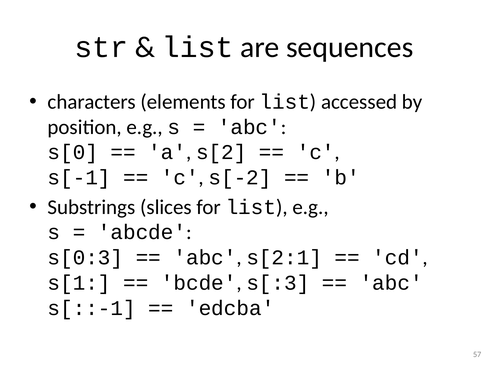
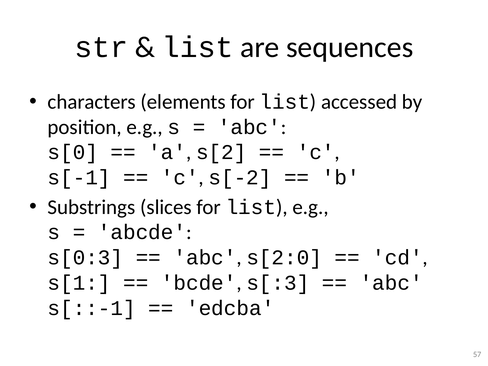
s[2:1: s[2:1 -> s[2:0
